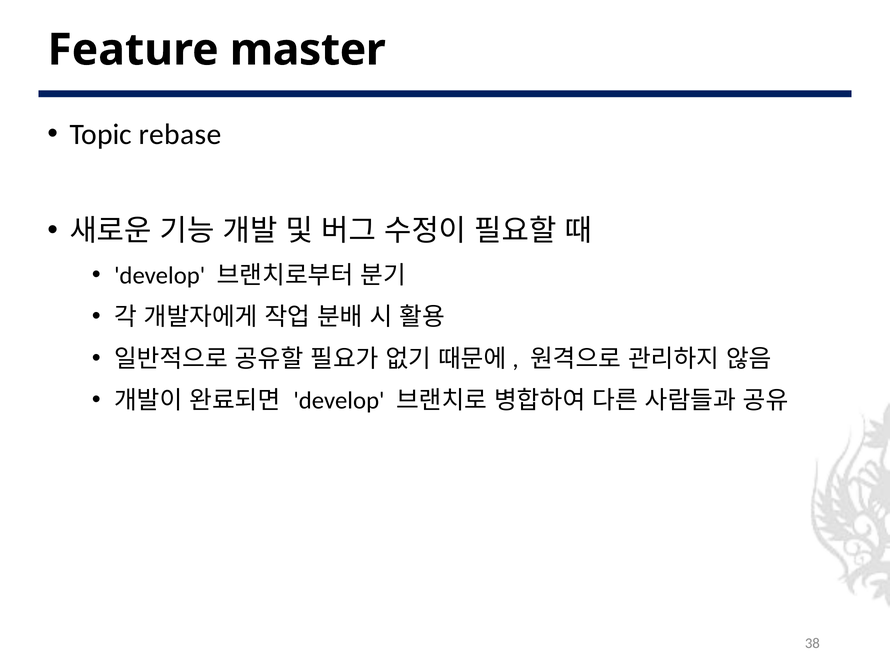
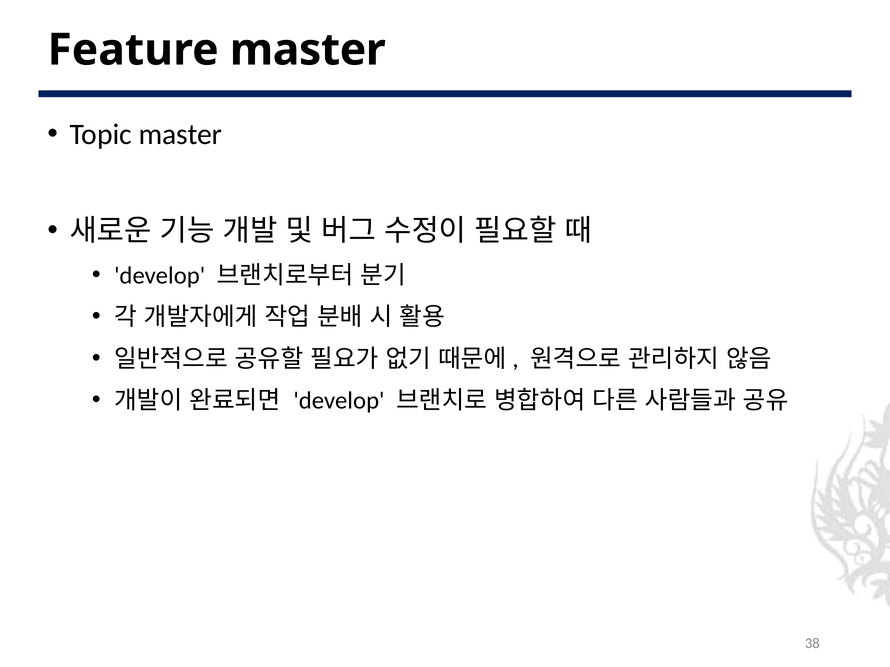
Topic rebase: rebase -> master
